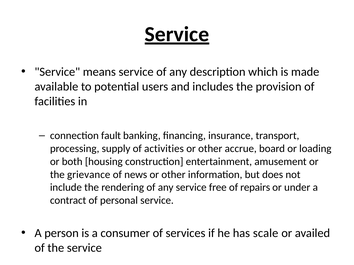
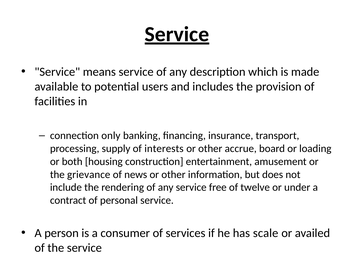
fault: fault -> only
activities: activities -> interests
repairs: repairs -> twelve
